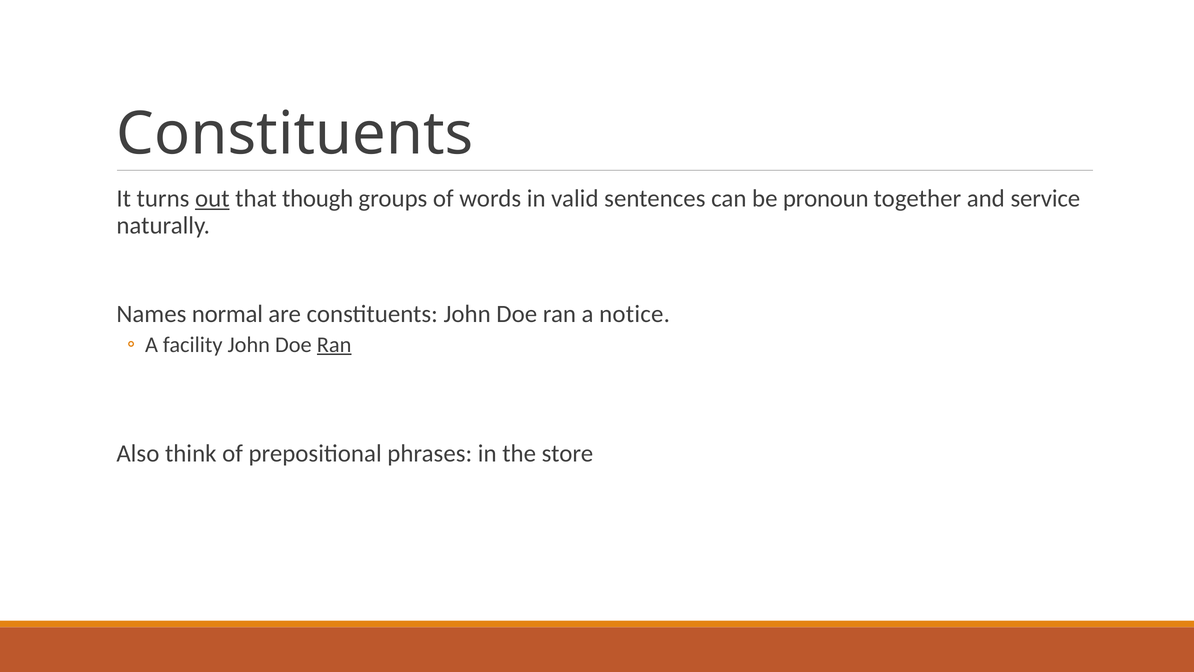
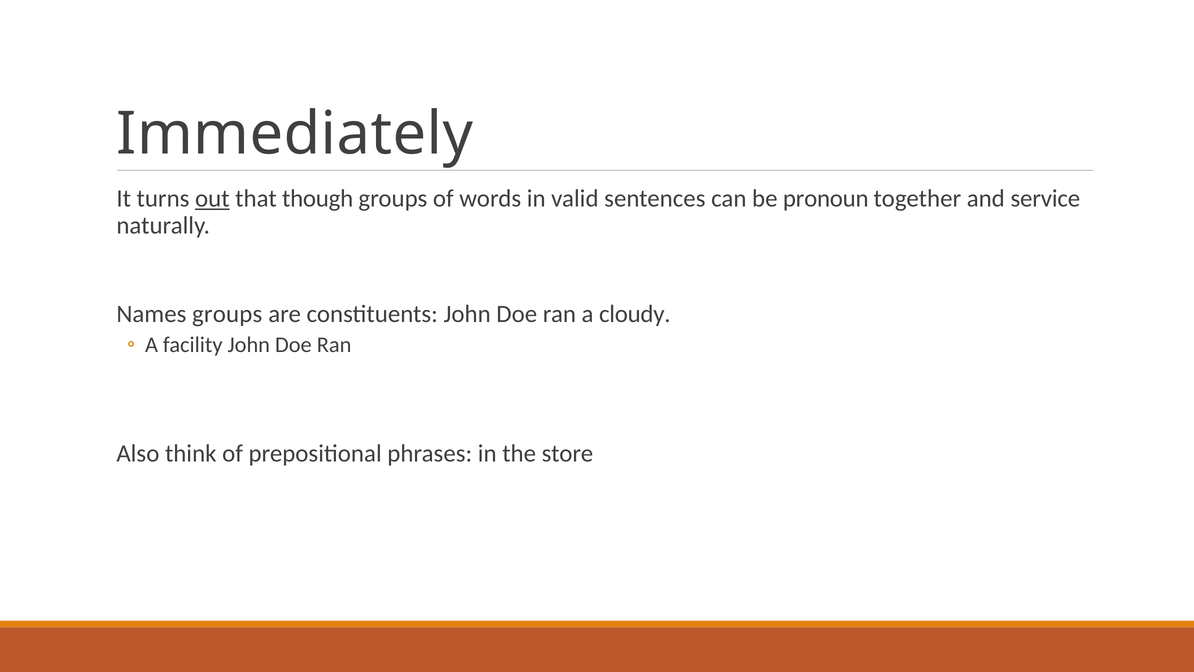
Constituents at (295, 134): Constituents -> Immediately
Names normal: normal -> groups
notice: notice -> cloudy
Ran at (334, 344) underline: present -> none
